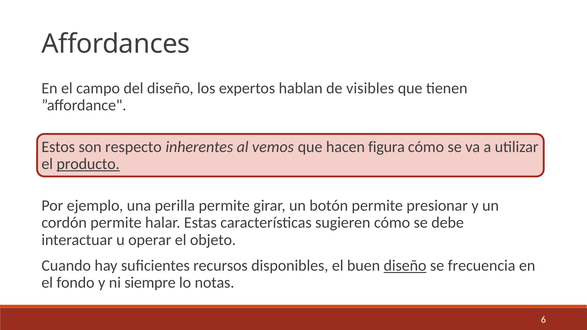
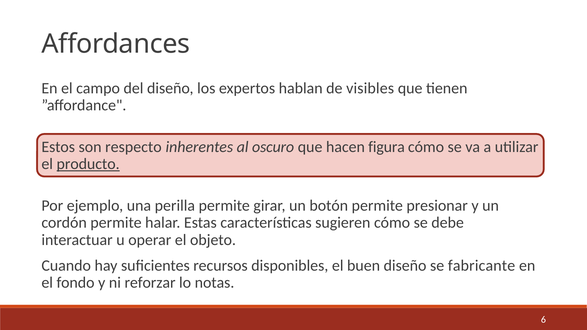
vemos: vemos -> oscuro
diseño at (405, 266) underline: present -> none
frecuencia: frecuencia -> fabricante
siempre: siempre -> reforzar
